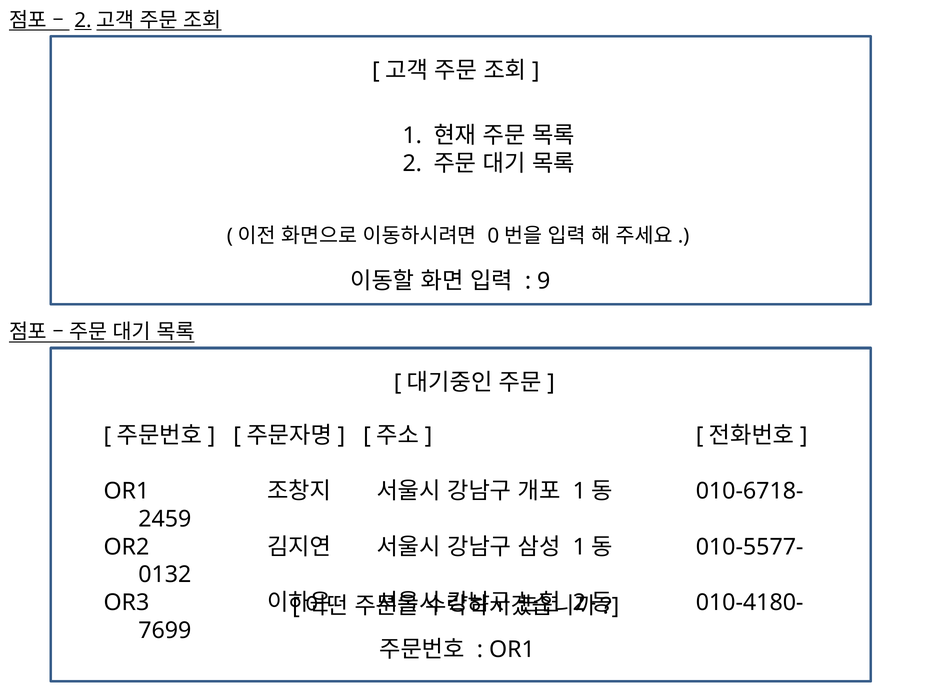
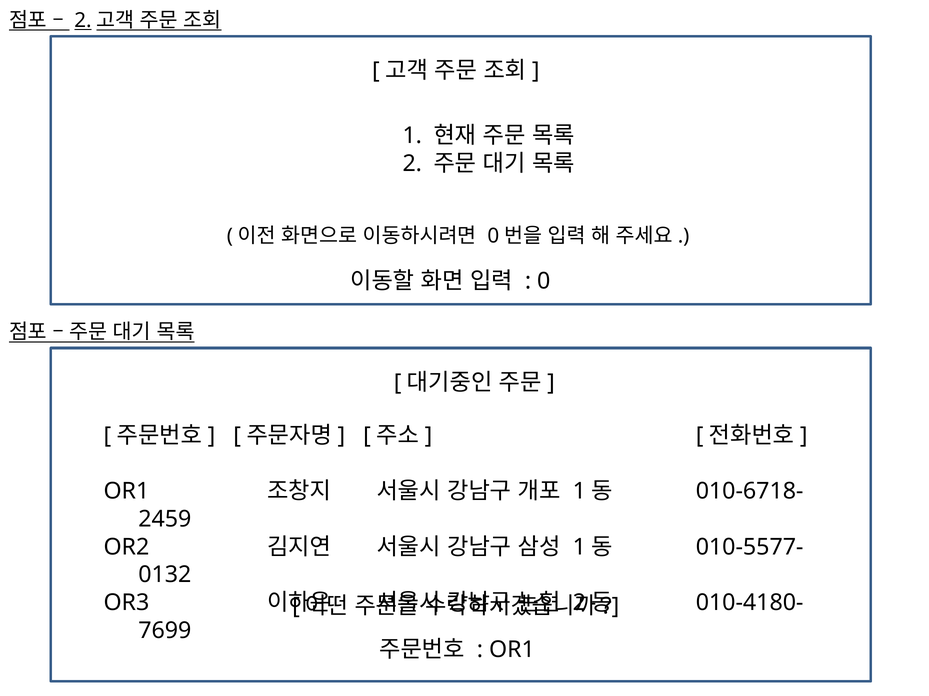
9: 9 -> 0
